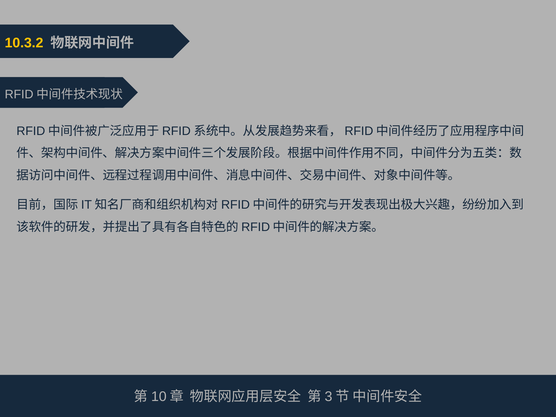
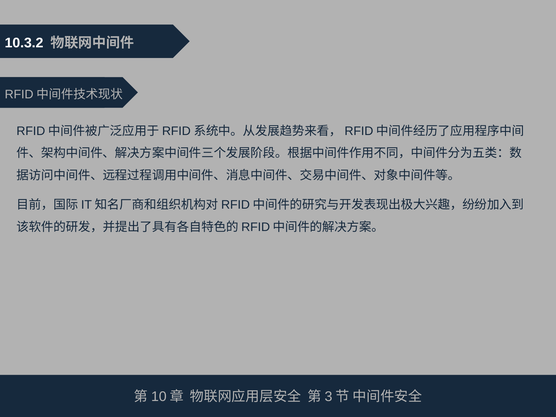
10.3.2 colour: yellow -> white
